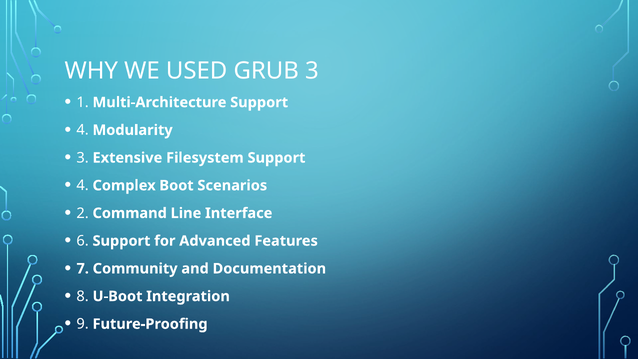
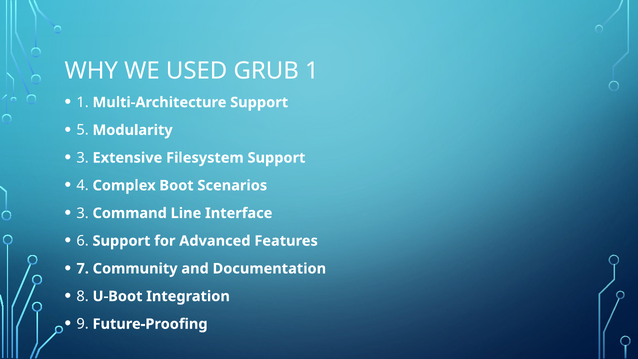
GRUB 3: 3 -> 1
4 at (83, 130): 4 -> 5
2 at (83, 213): 2 -> 3
